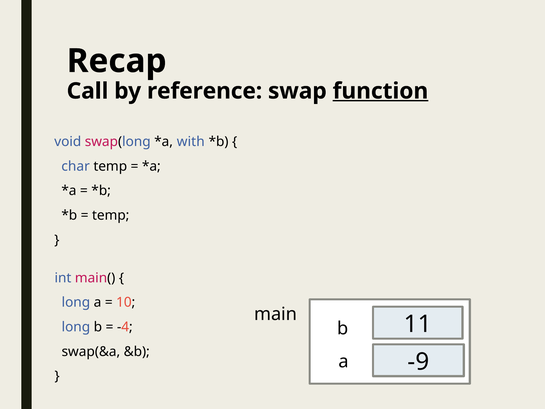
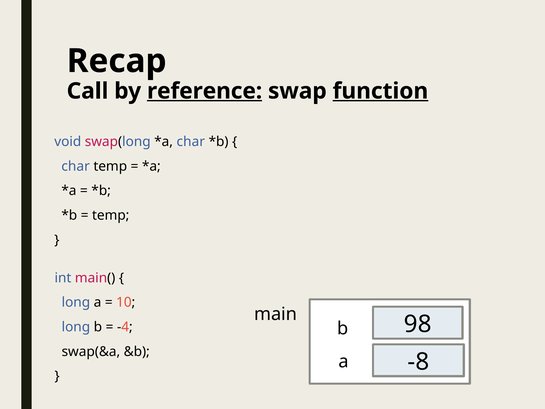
reference underline: none -> present
with at (191, 142): with -> char
11: 11 -> 98
-9: -9 -> -8
